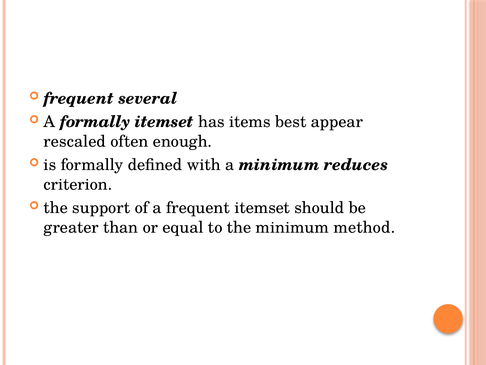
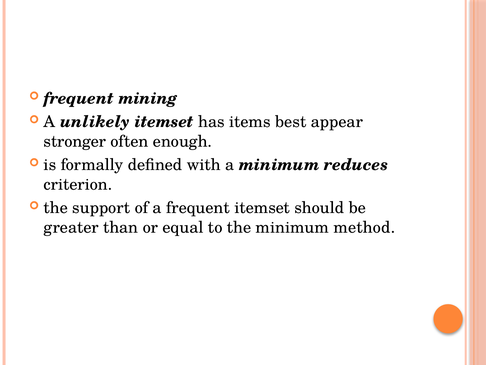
several: several -> mining
A formally: formally -> unlikely
rescaled: rescaled -> stronger
